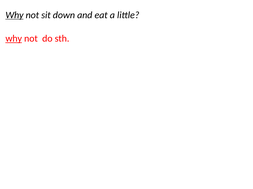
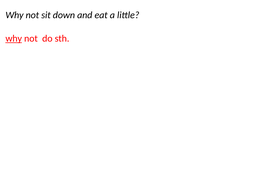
Why at (14, 15) underline: present -> none
